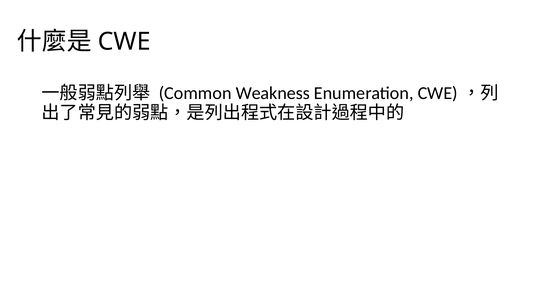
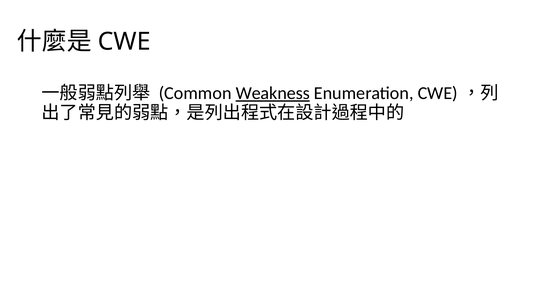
Weakness underline: none -> present
